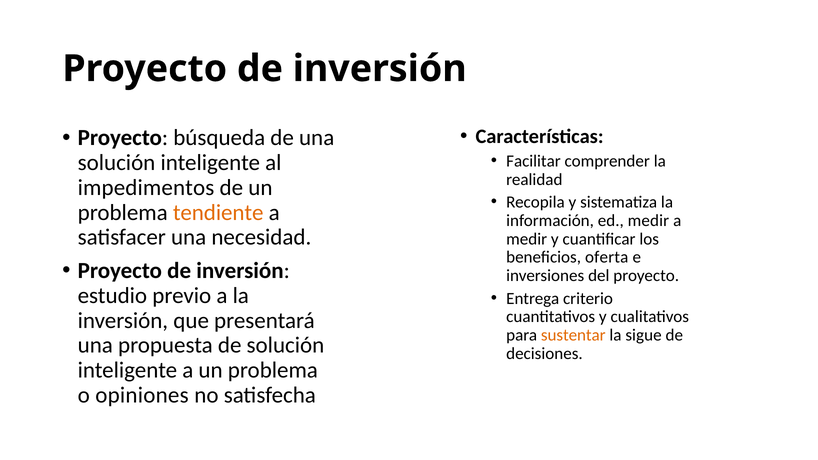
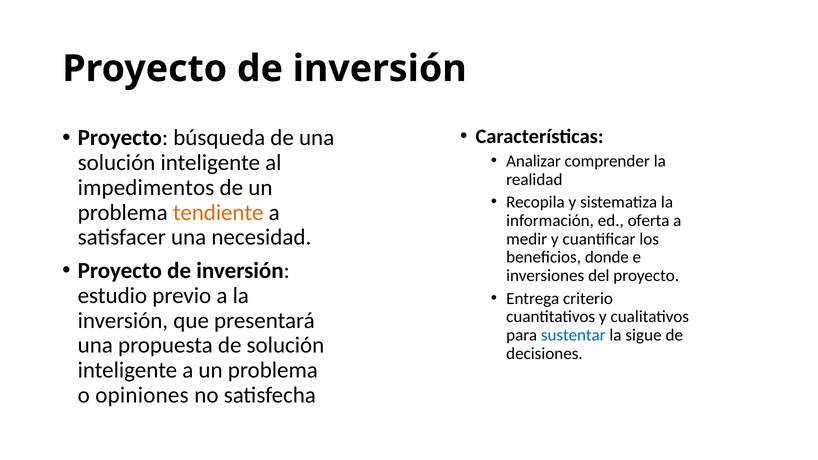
Facilitar: Facilitar -> Analizar
ed medir: medir -> oferta
oferta: oferta -> donde
sustentar colour: orange -> blue
